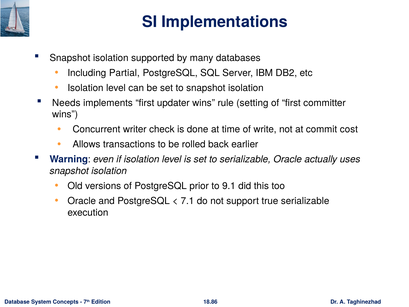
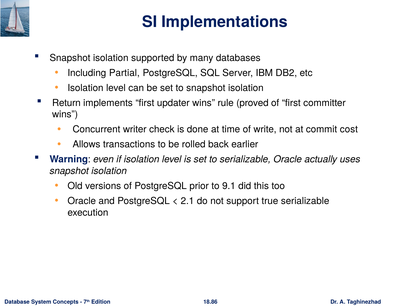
Needs: Needs -> Return
setting: setting -> proved
7.1: 7.1 -> 2.1
